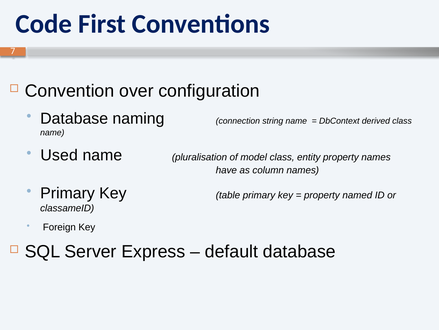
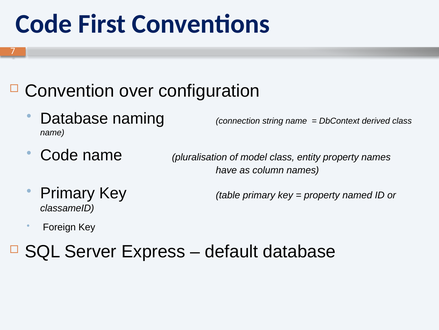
Used at (59, 155): Used -> Code
